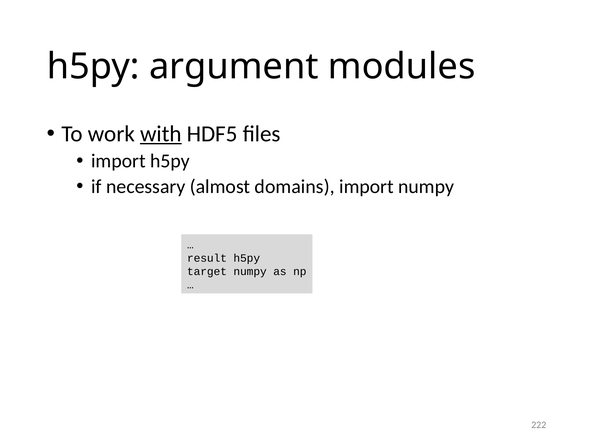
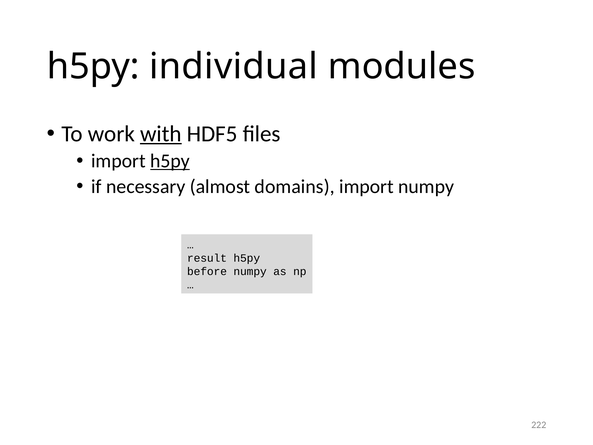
argument: argument -> individual
h5py at (170, 161) underline: none -> present
target: target -> before
